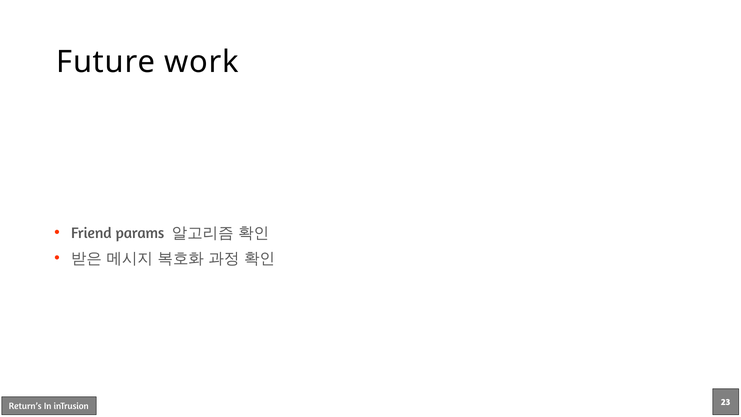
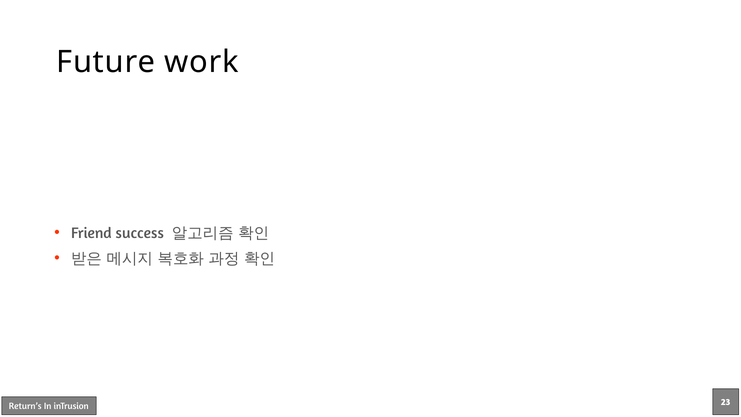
params: params -> success
